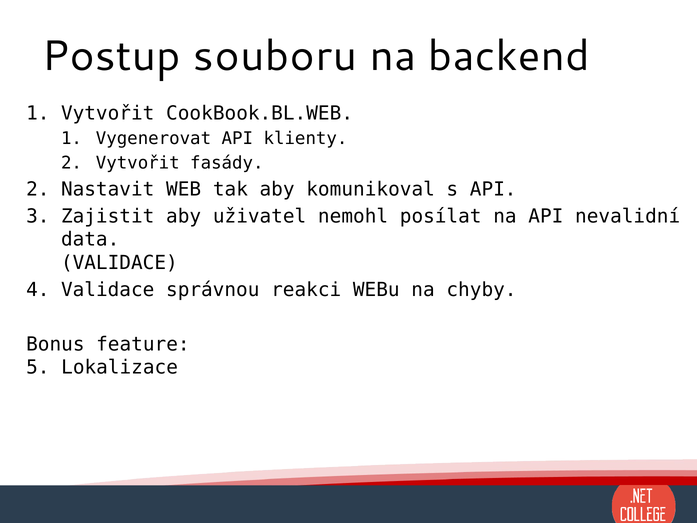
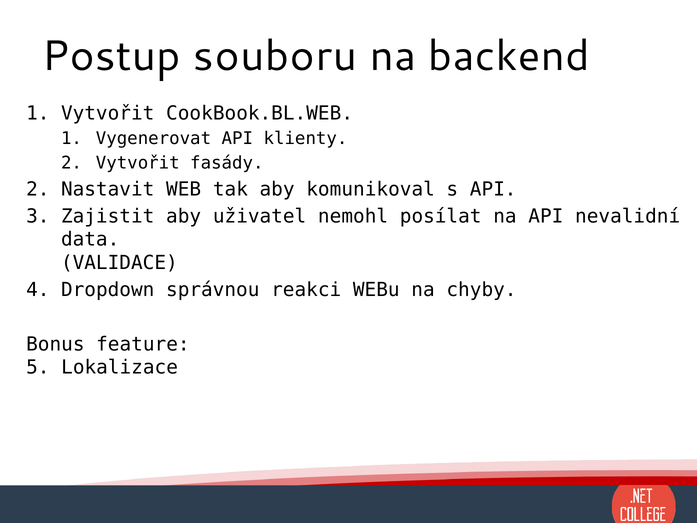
Validace at (108, 290): Validace -> Dropdown
